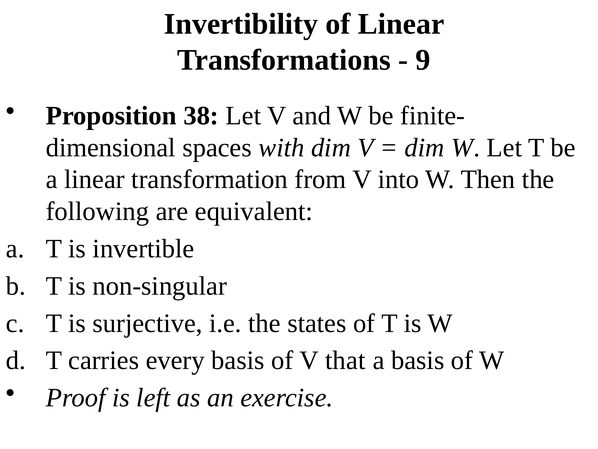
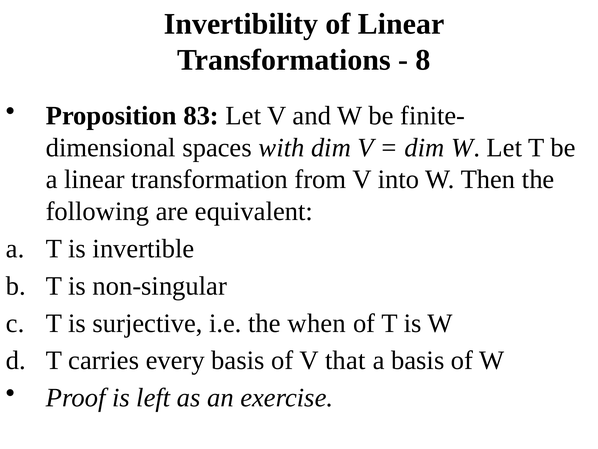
9: 9 -> 8
38: 38 -> 83
states: states -> when
